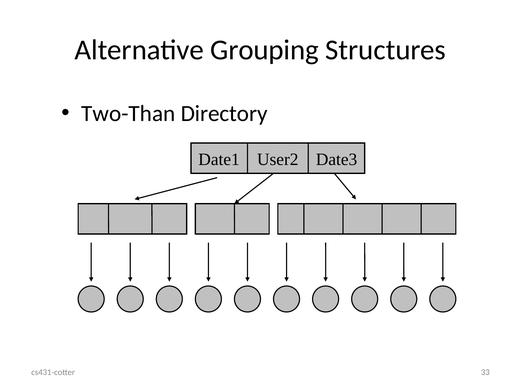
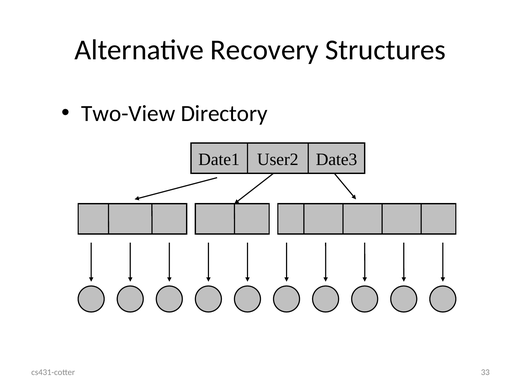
Grouping: Grouping -> Recovery
Two-Than: Two-Than -> Two-View
